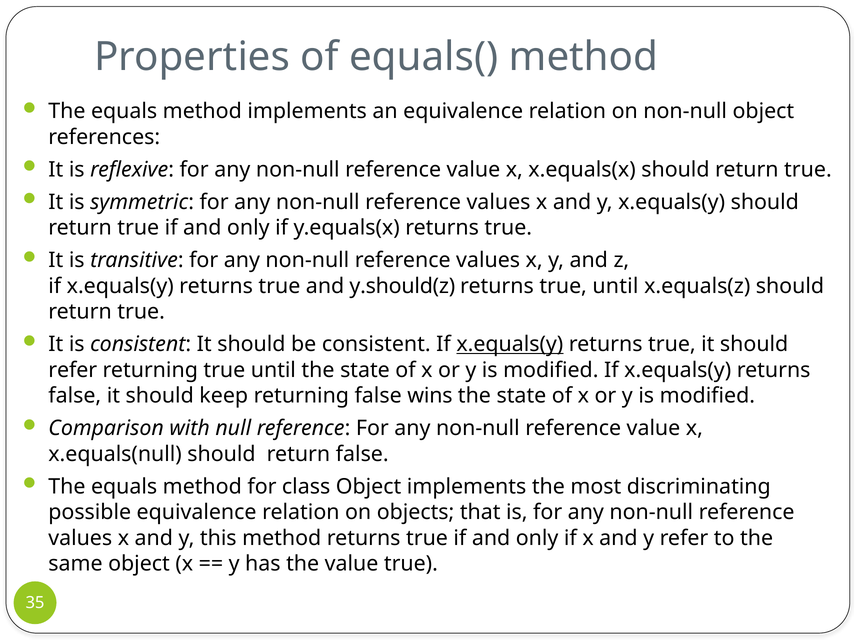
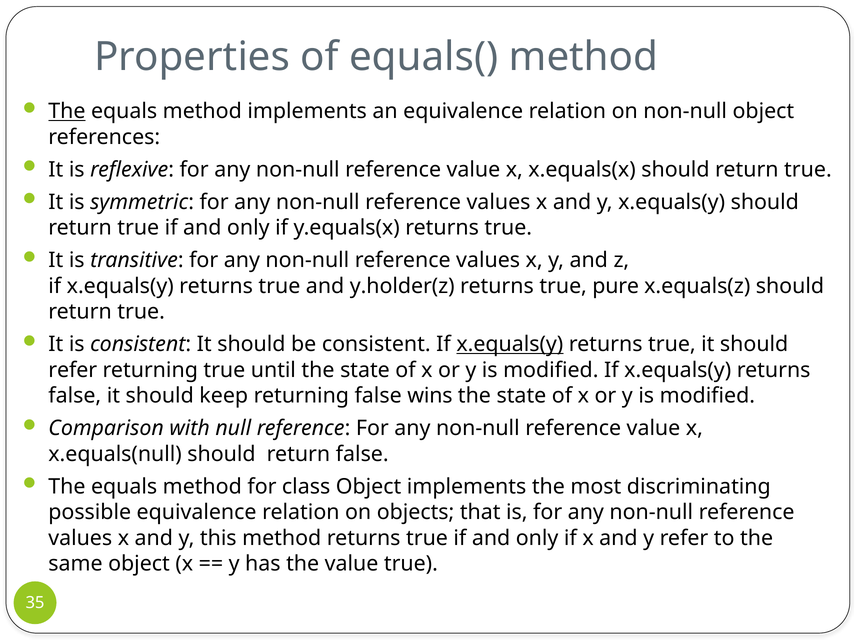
The at (67, 111) underline: none -> present
y.should(z: y.should(z -> y.holder(z
returns true until: until -> pure
